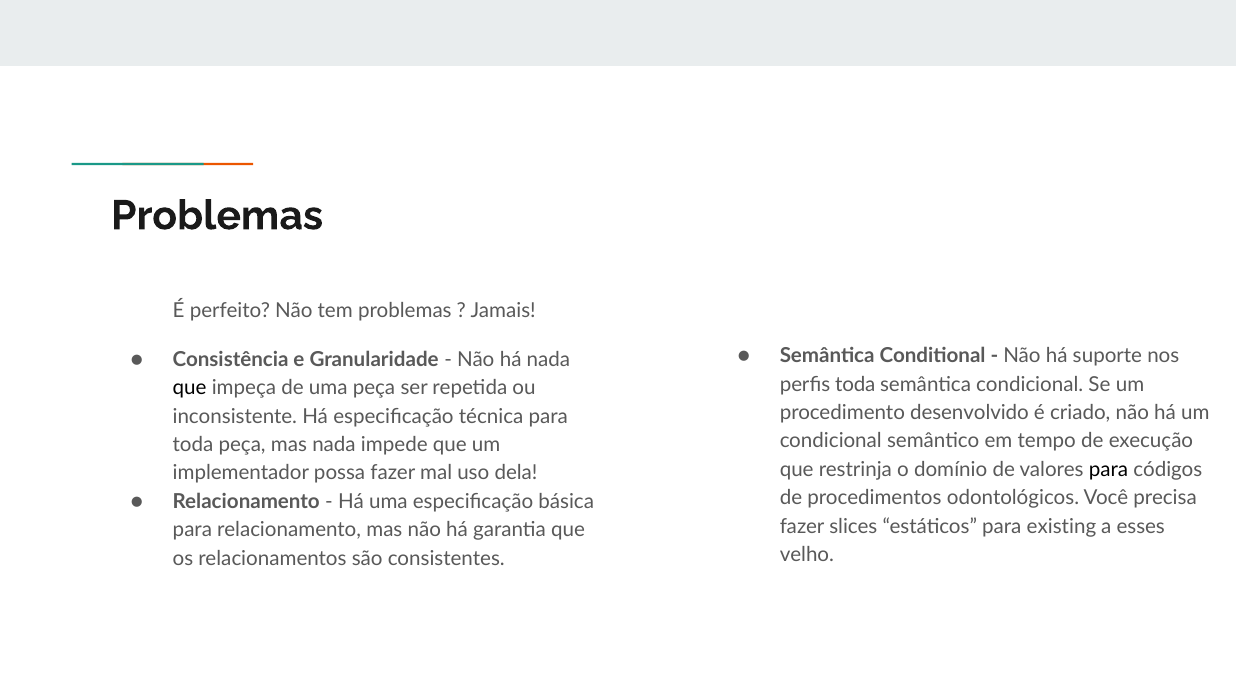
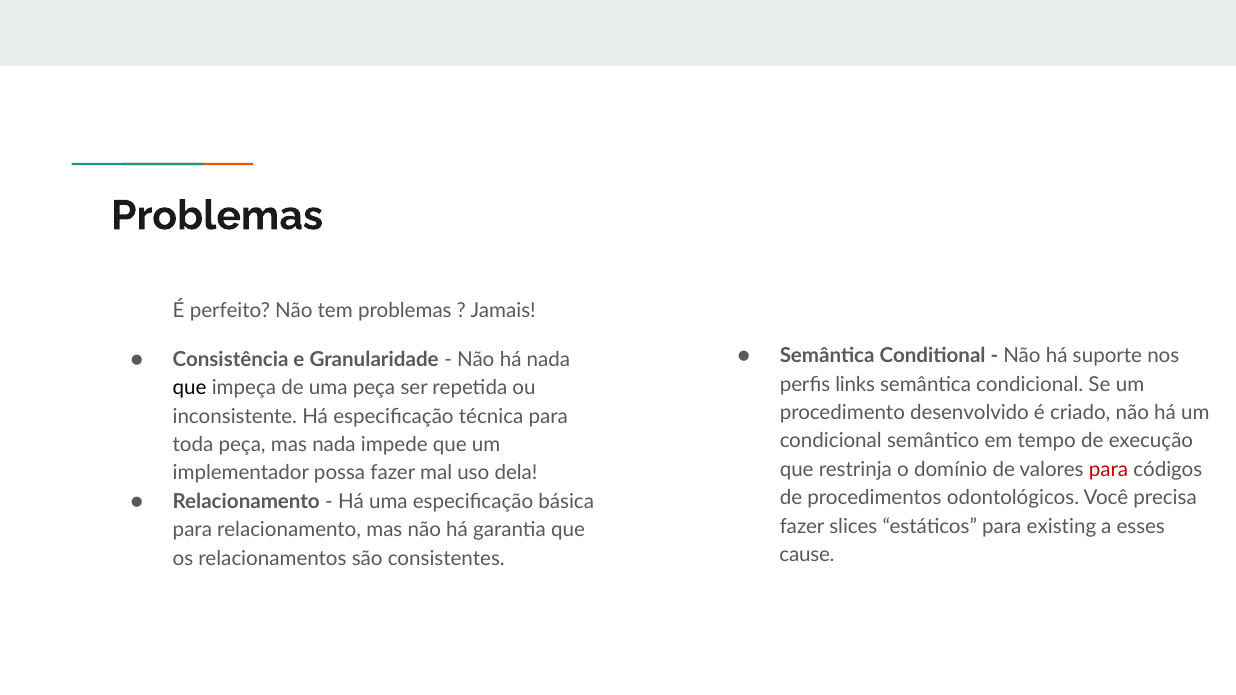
perfis toda: toda -> links
para at (1109, 470) colour: black -> red
velho: velho -> cause
